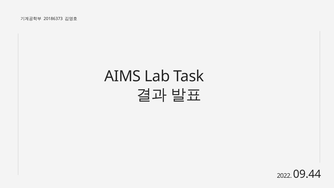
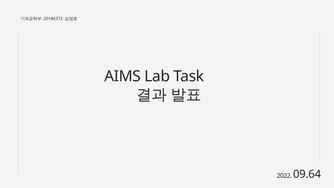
09.44: 09.44 -> 09.64
